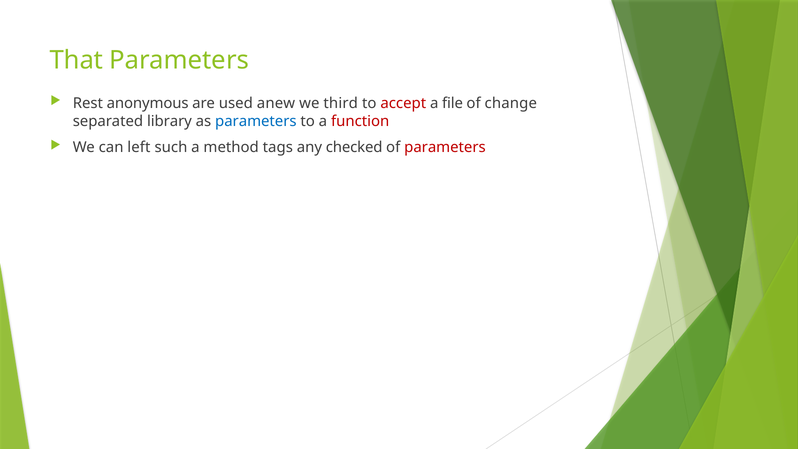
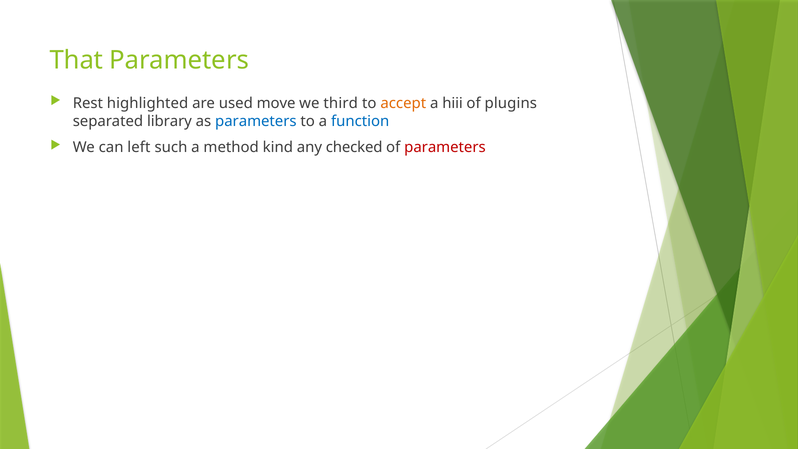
anonymous: anonymous -> highlighted
anew: anew -> move
accept colour: red -> orange
file: file -> hiii
change: change -> plugins
function colour: red -> blue
tags: tags -> kind
